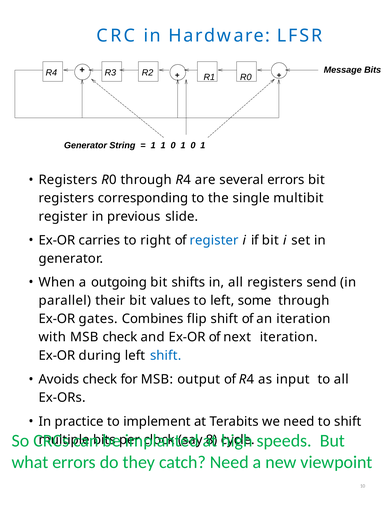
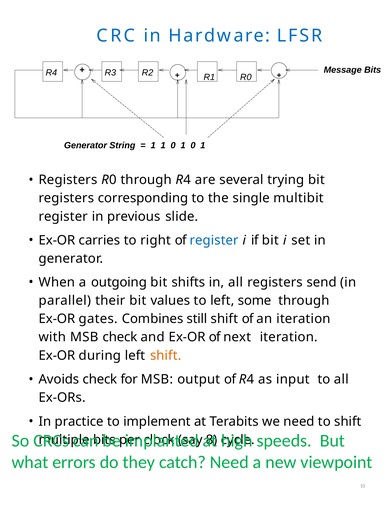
several errors: errors -> trying
flip: flip -> still
shift at (166, 355) colour: blue -> orange
